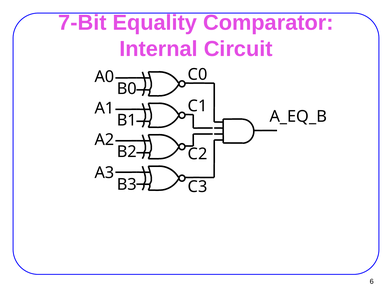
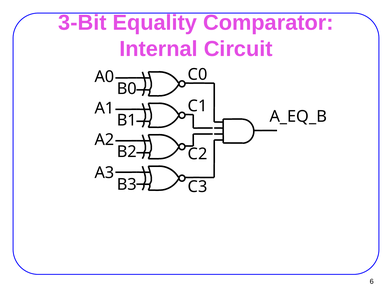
7-Bit: 7-Bit -> 3-Bit
